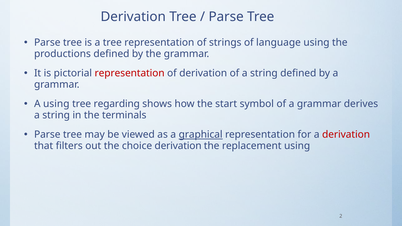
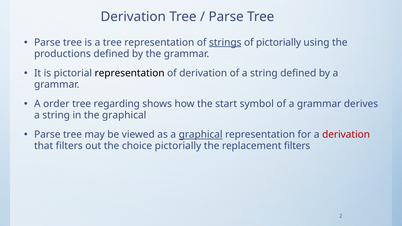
strings underline: none -> present
of language: language -> pictorially
representation at (130, 73) colour: red -> black
A using: using -> order
the terminals: terminals -> graphical
choice derivation: derivation -> pictorially
replacement using: using -> filters
